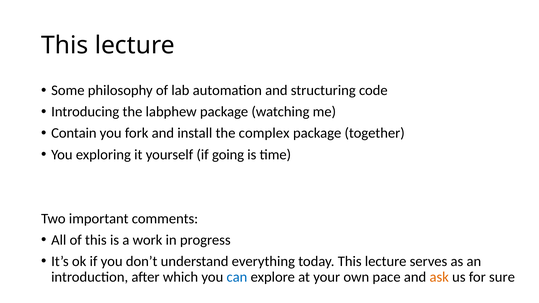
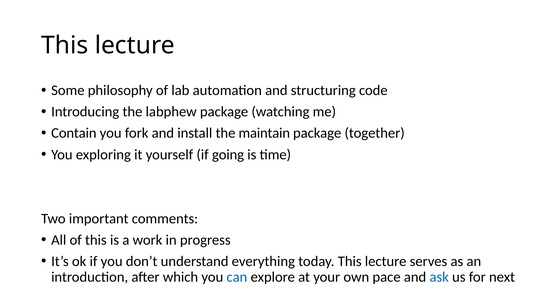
complex: complex -> maintain
ask colour: orange -> blue
sure: sure -> next
